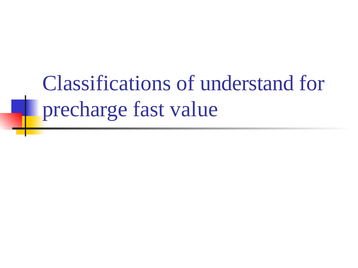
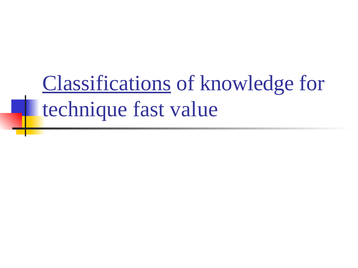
Classifications underline: none -> present
understand: understand -> knowledge
precharge: precharge -> technique
